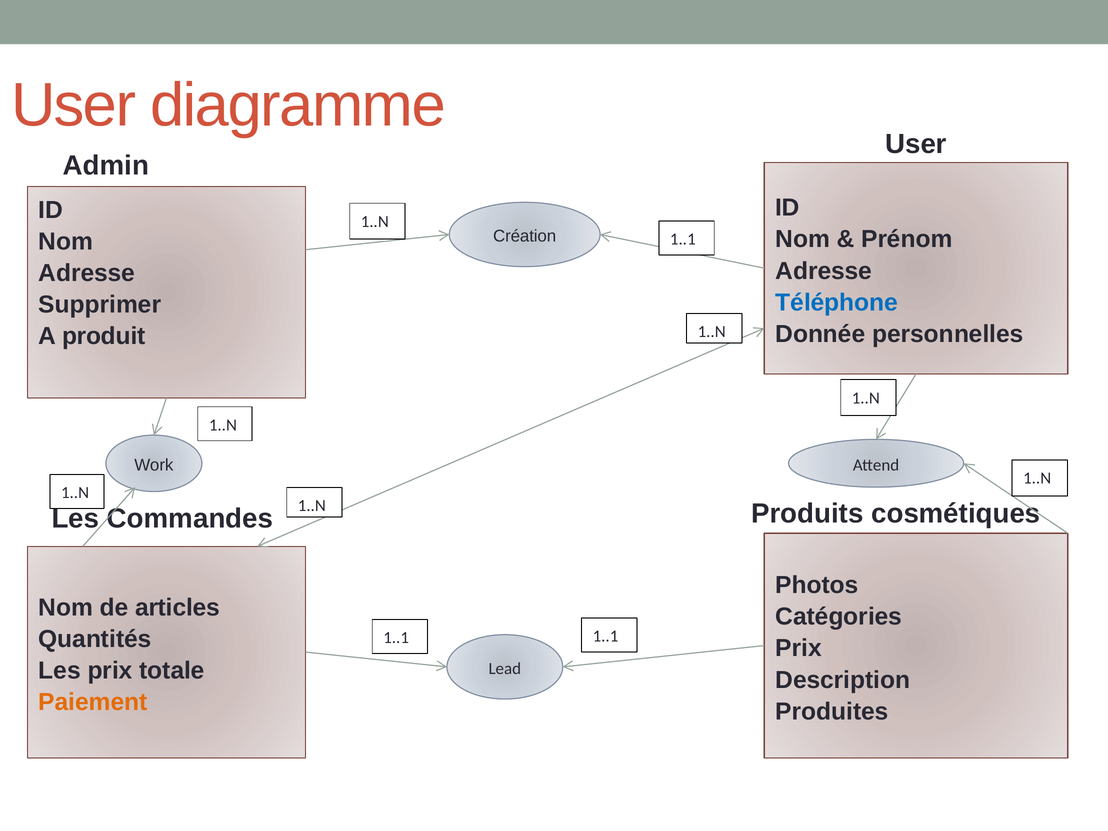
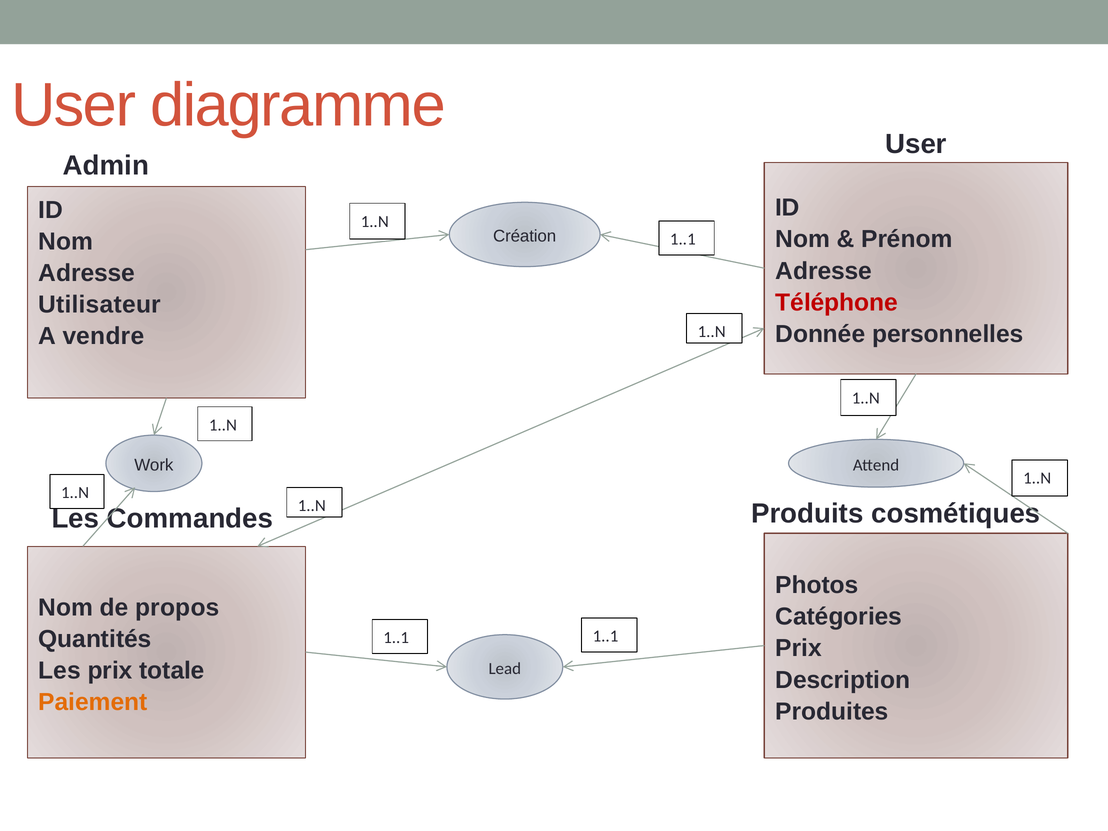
Téléphone colour: blue -> red
Supprimer: Supprimer -> Utilisateur
produit: produit -> vendre
articles: articles -> propos
